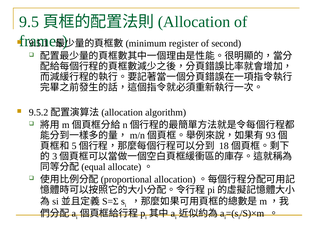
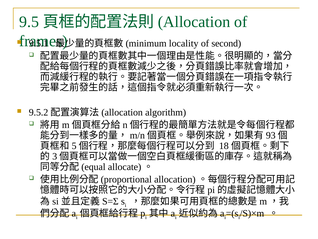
register: register -> locality
